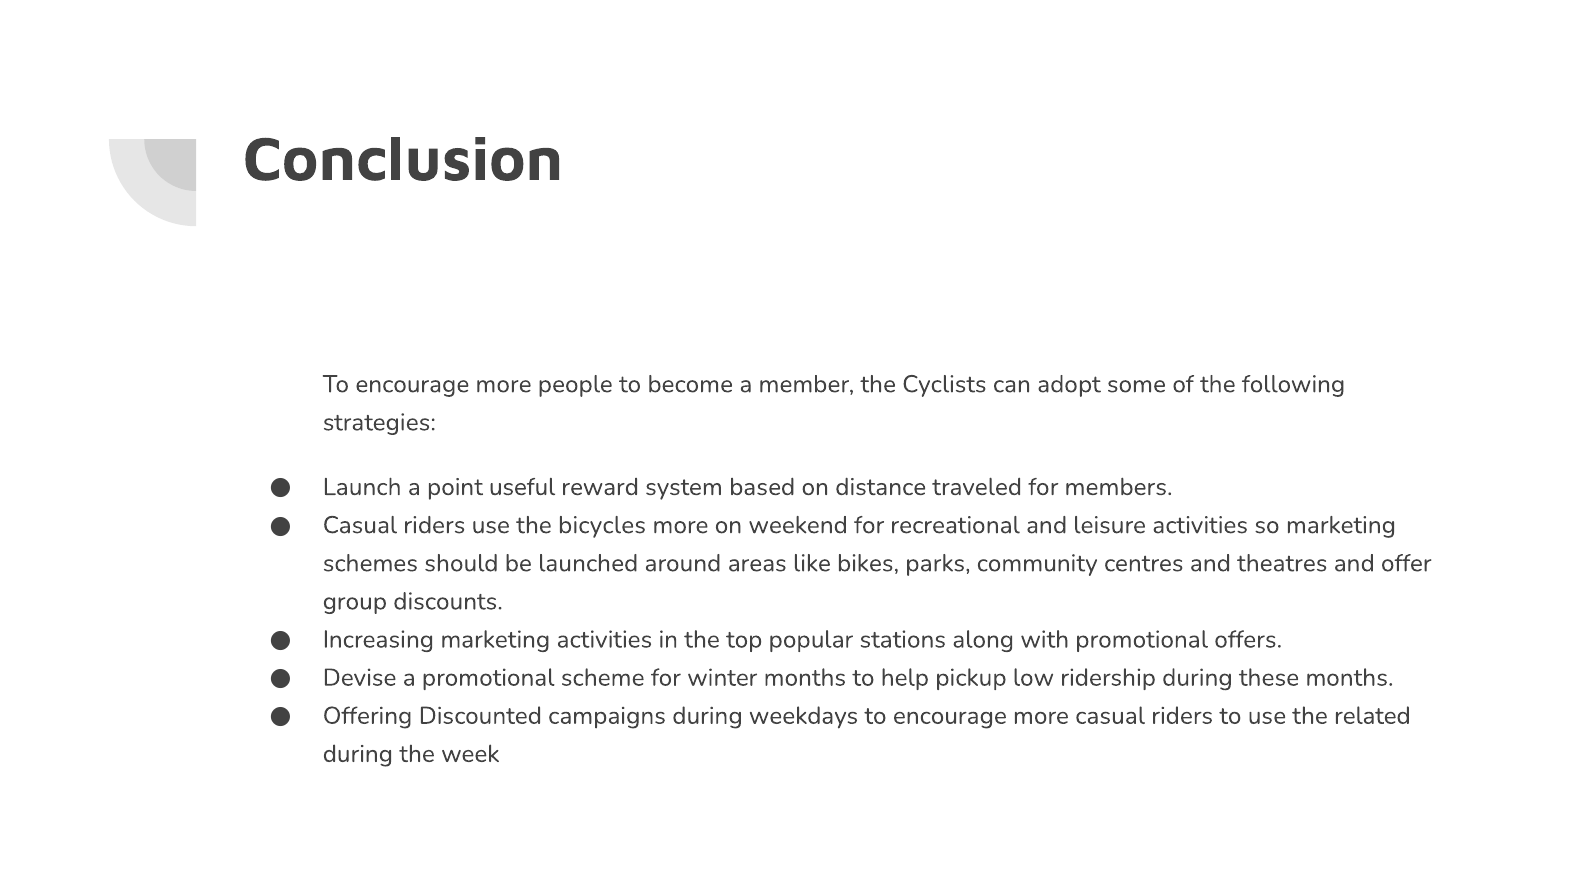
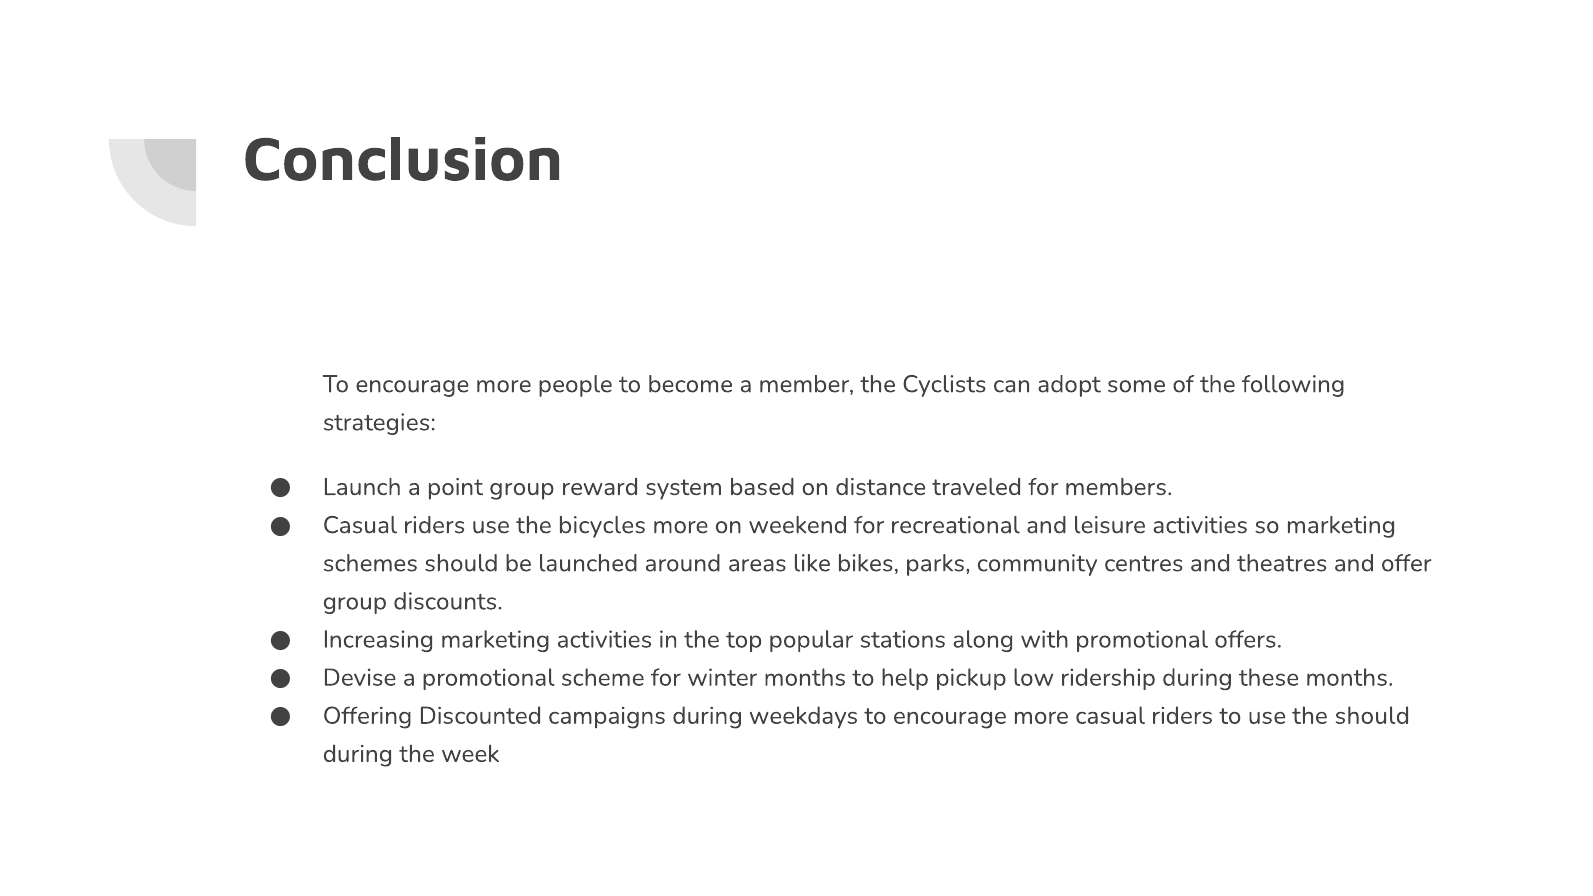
point useful: useful -> group
the related: related -> should
